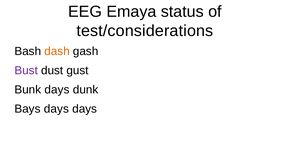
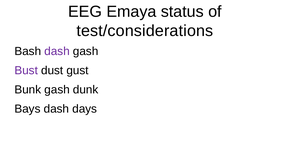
dash at (57, 51) colour: orange -> purple
Bunk days: days -> gash
Bays days: days -> dash
